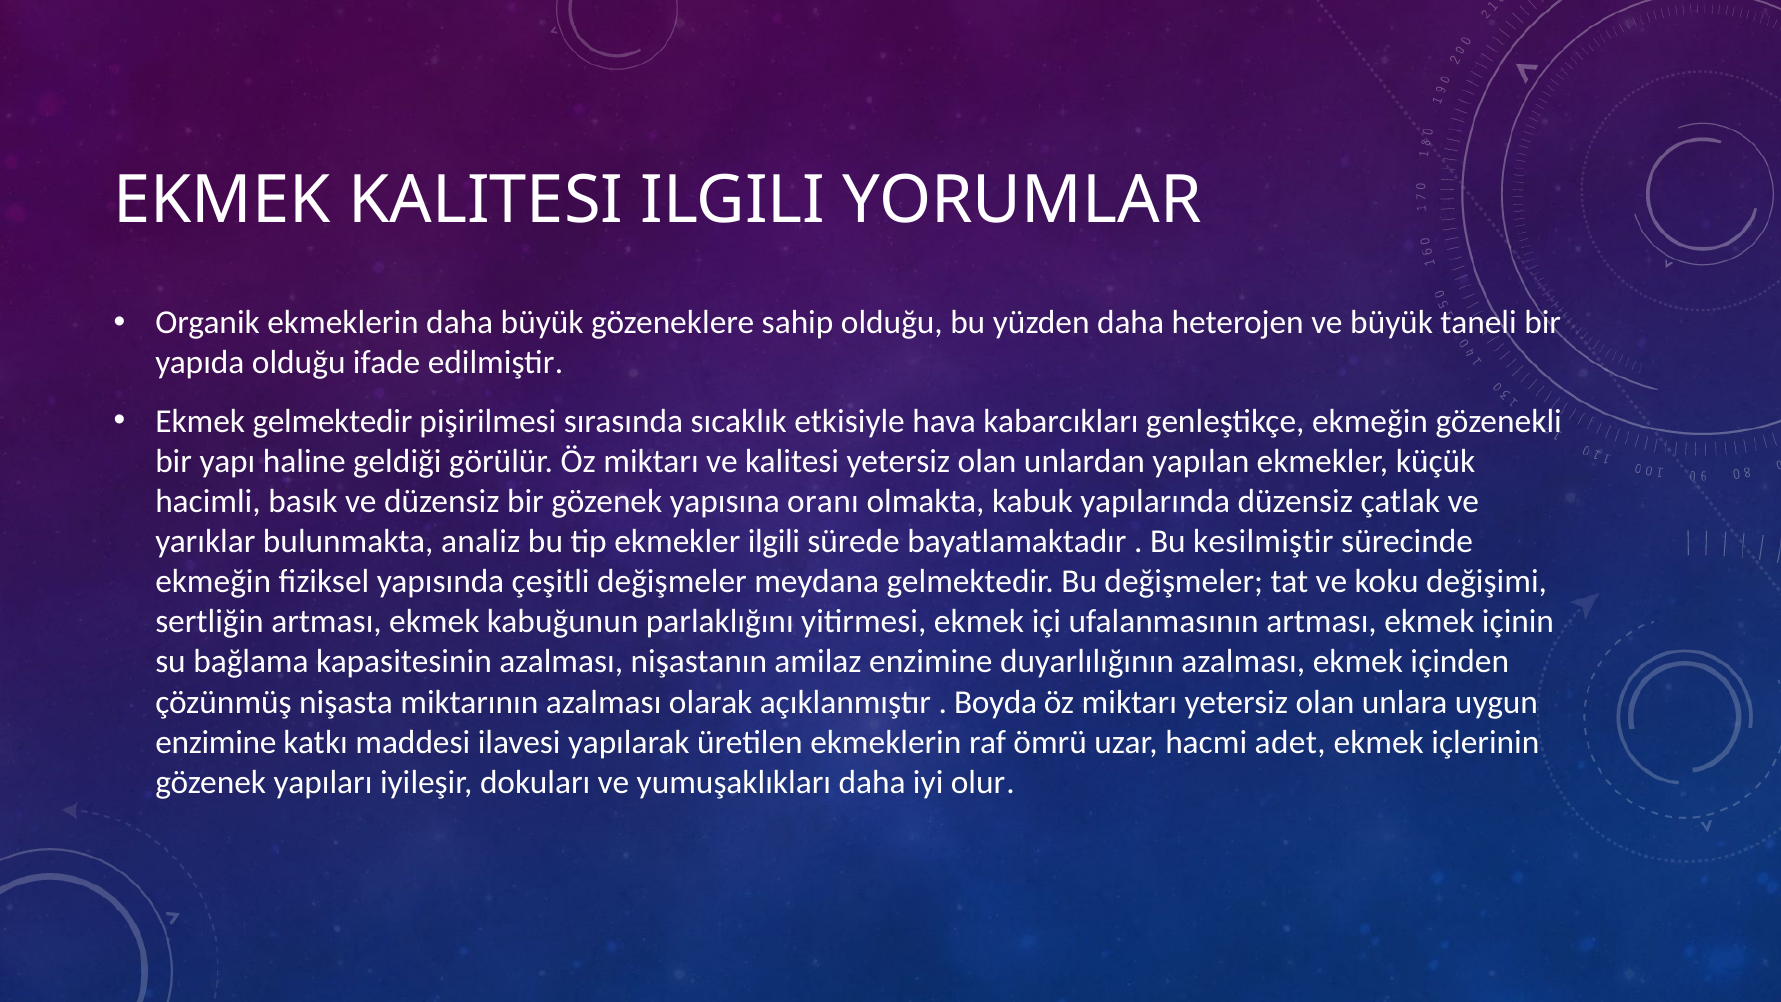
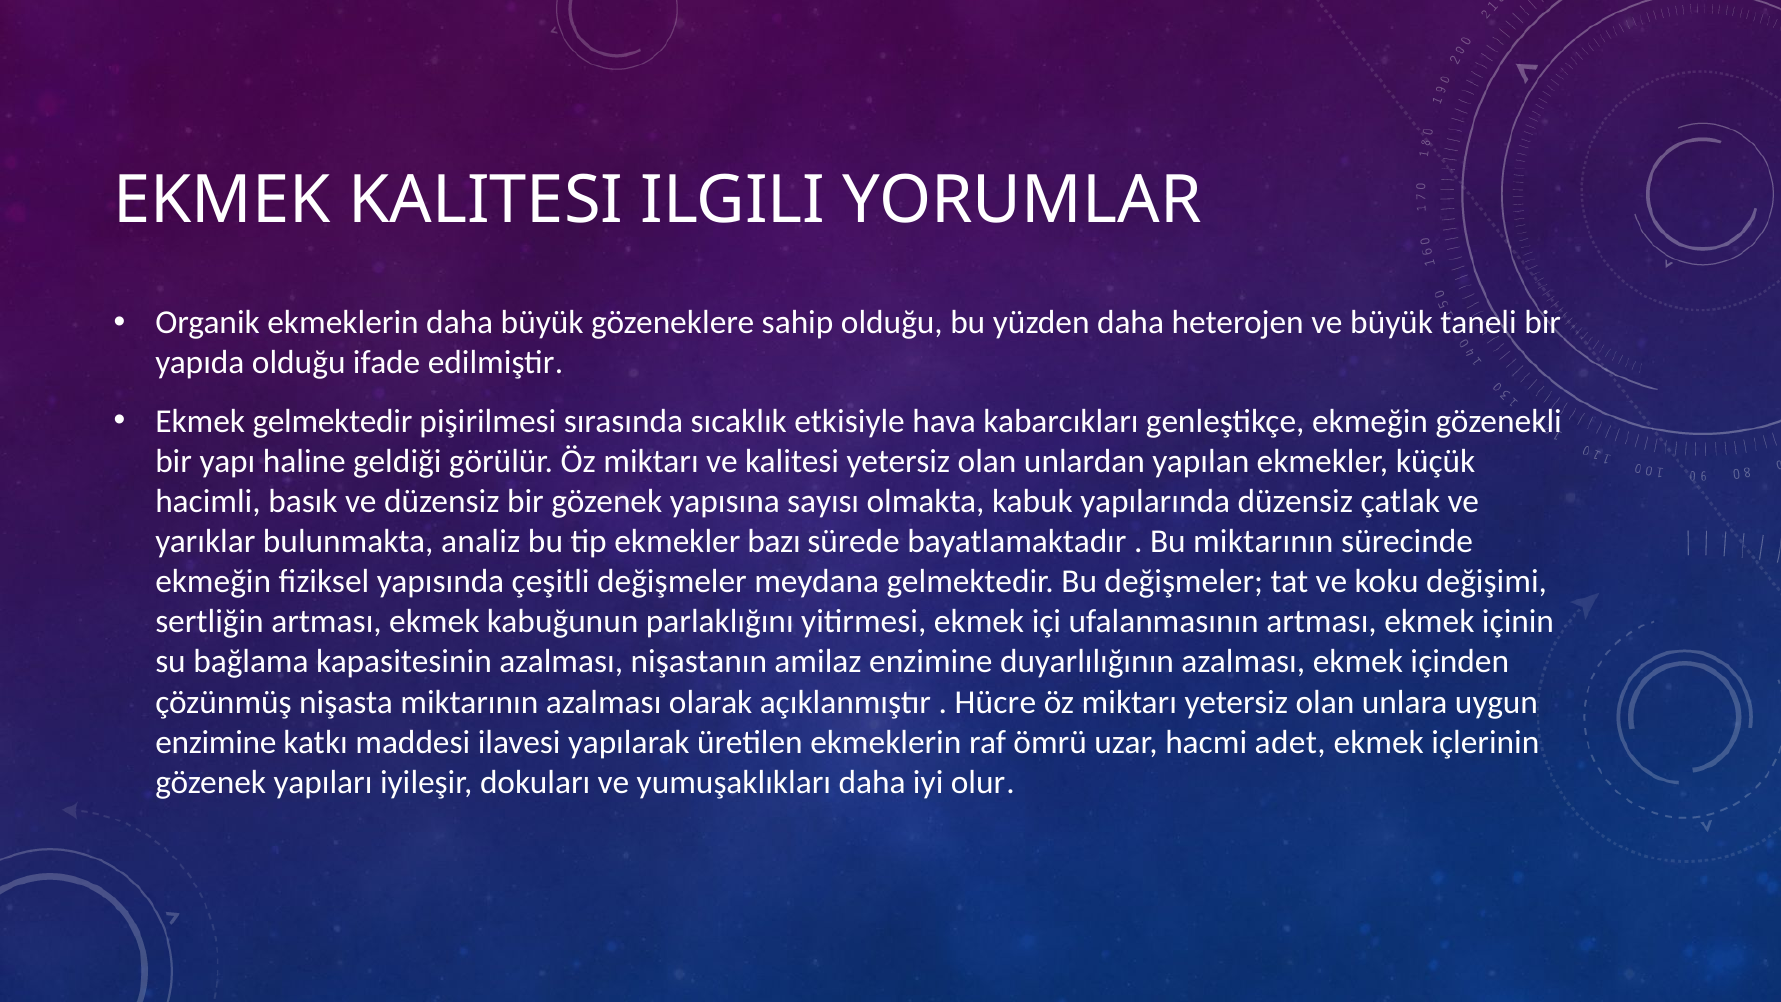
oranı: oranı -> sayısı
ekmekler ilgili: ilgili -> bazı
Bu kesilmiştir: kesilmiştir -> miktarının
Boyda: Boyda -> Hücre
